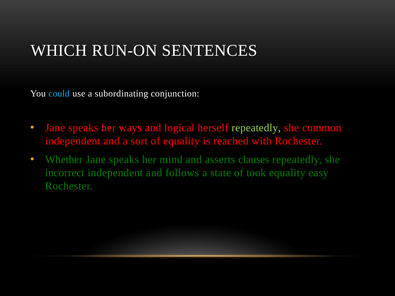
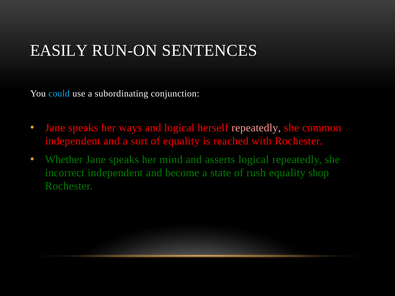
WHICH: WHICH -> EASILY
repeatedly at (256, 128) colour: light green -> pink
asserts clauses: clauses -> logical
follows: follows -> become
took: took -> rush
easy: easy -> shop
